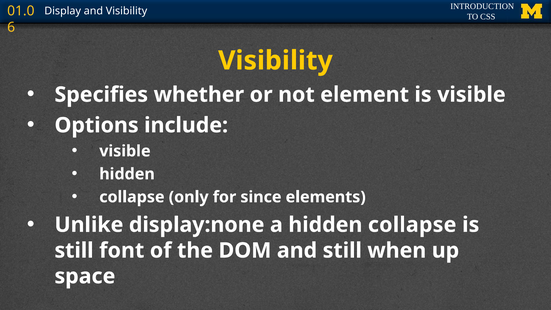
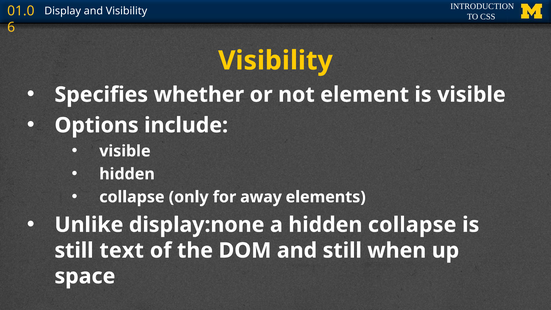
since: since -> away
font: font -> text
